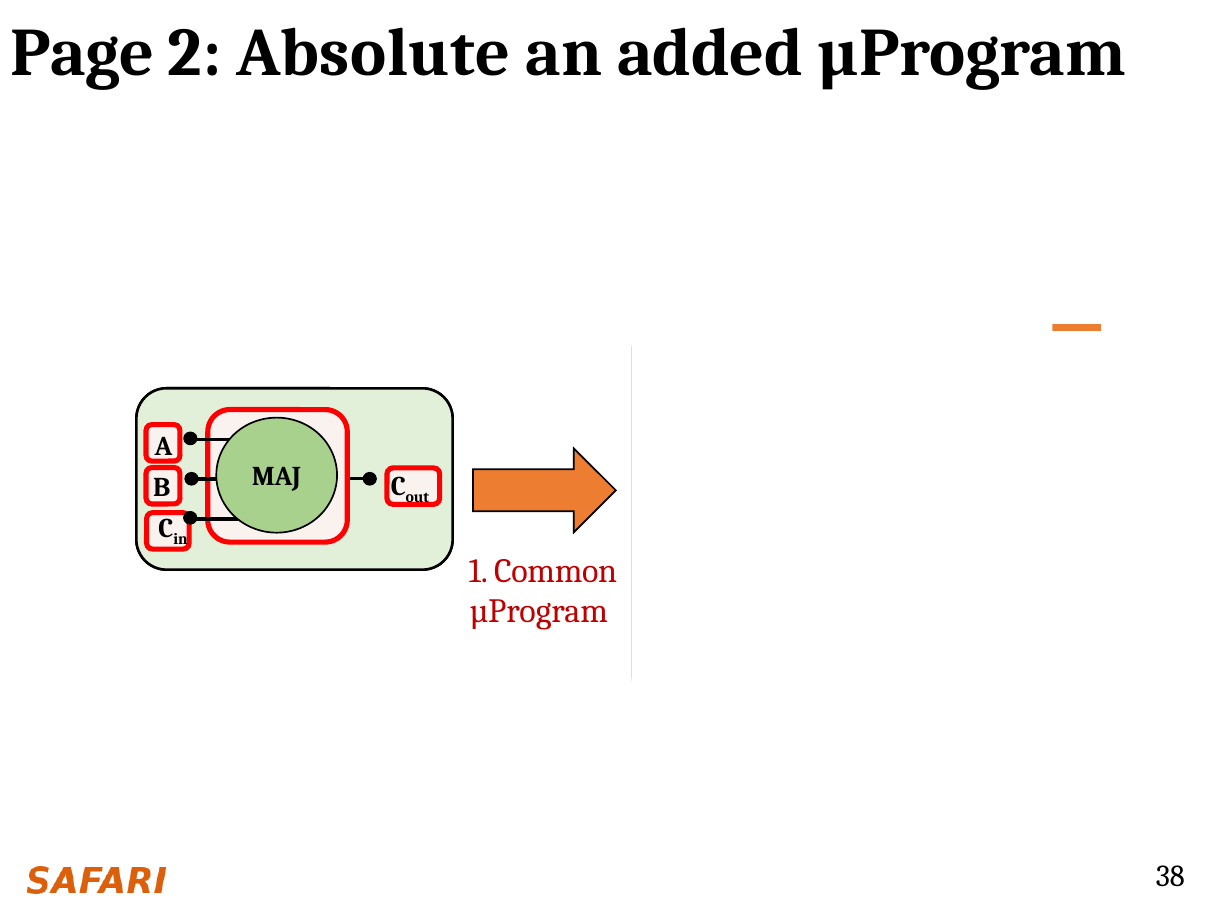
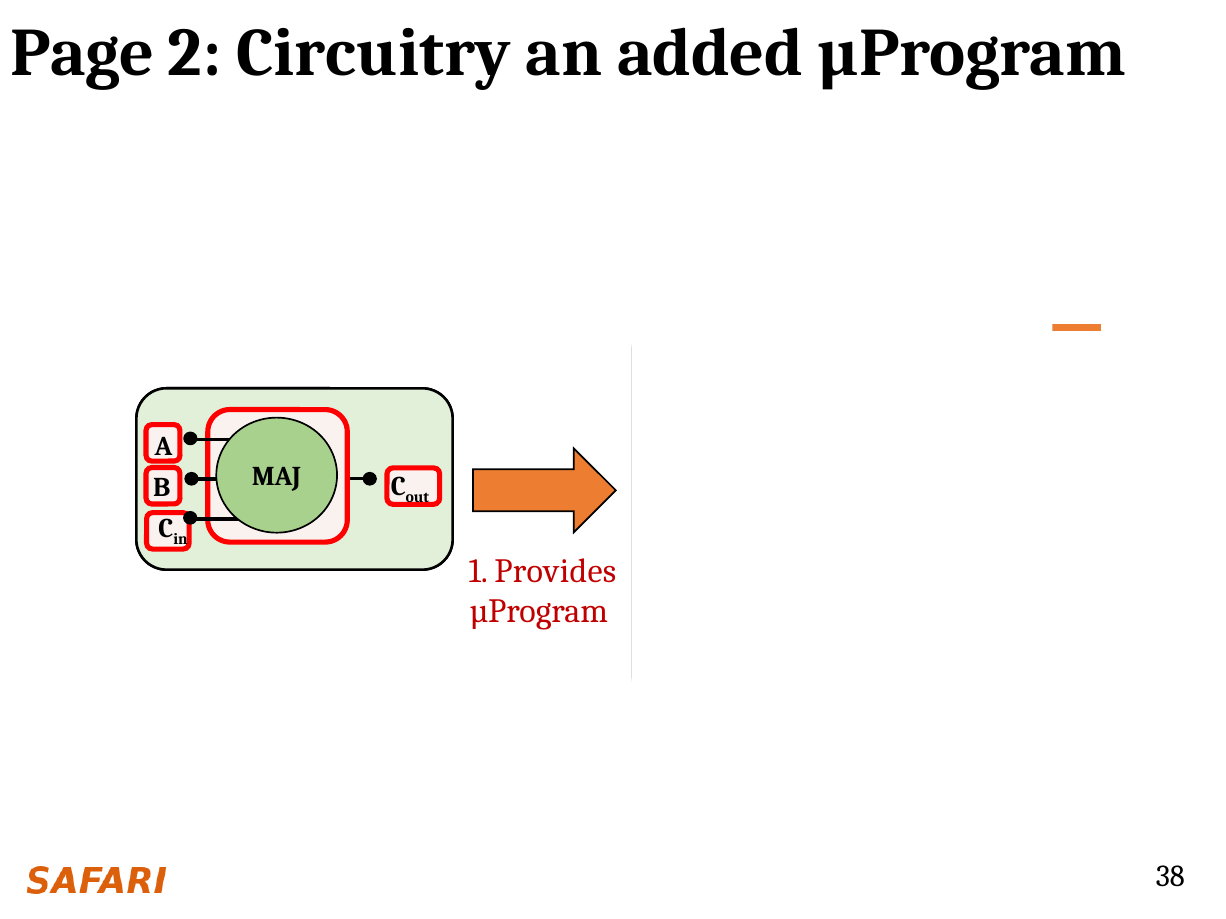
Absolute: Absolute -> Circuitry
Common: Common -> Provides
